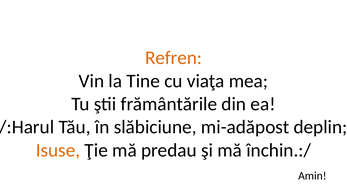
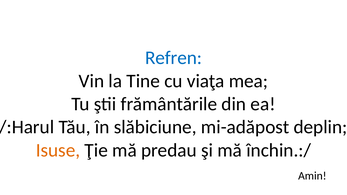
Refren colour: orange -> blue
